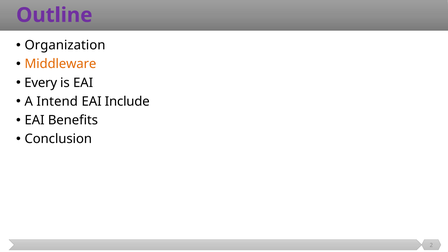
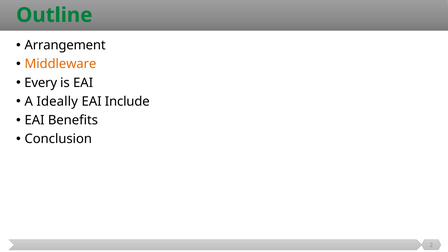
Outline colour: purple -> green
Organization: Organization -> Arrangement
Intend: Intend -> Ideally
